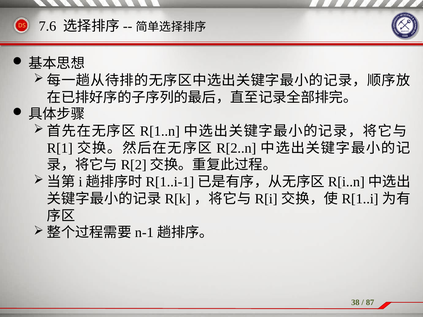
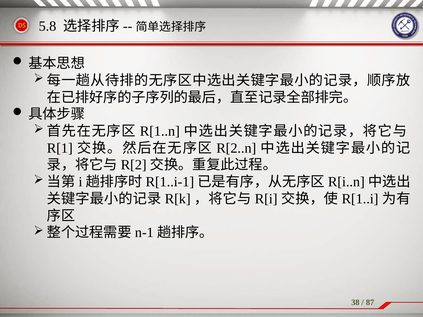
7.6: 7.6 -> 5.8
